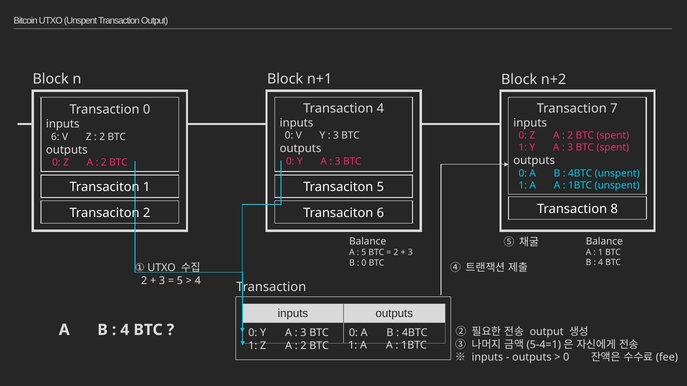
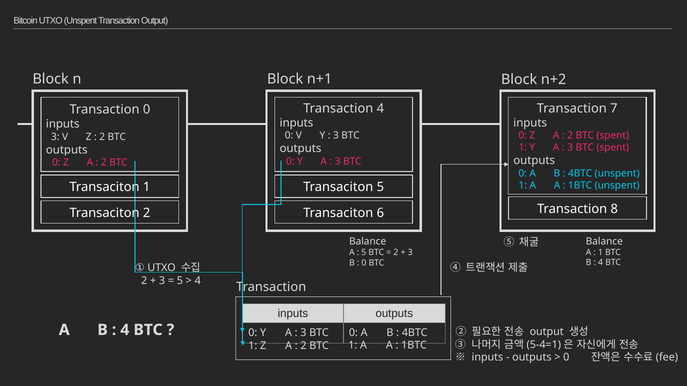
6 at (55, 137): 6 -> 3
